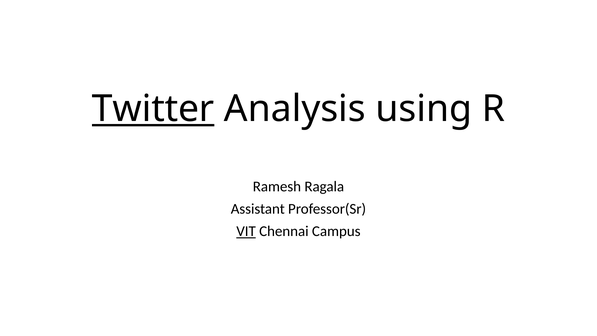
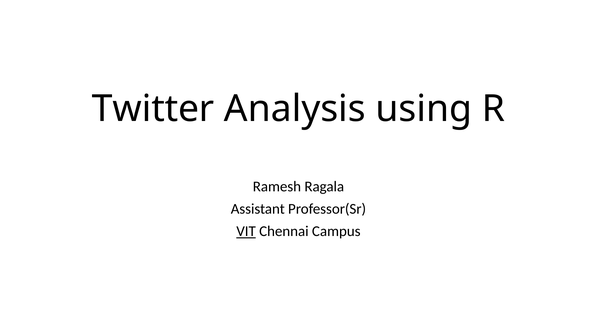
Twitter underline: present -> none
